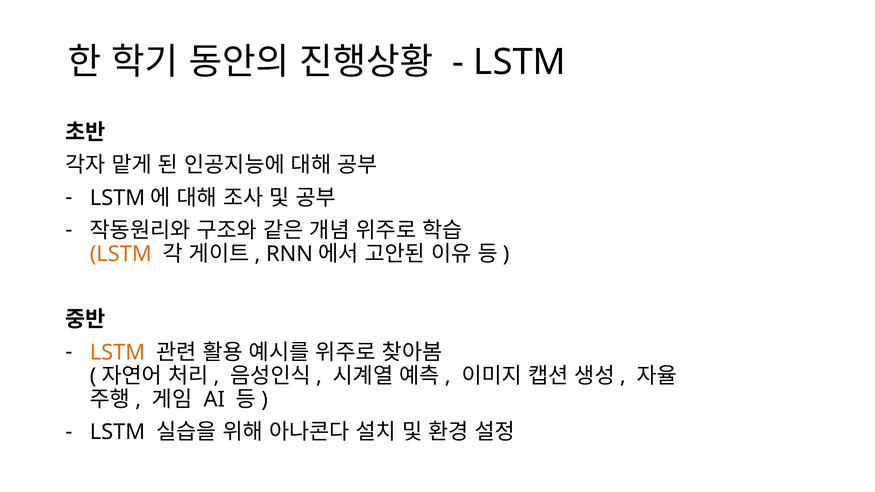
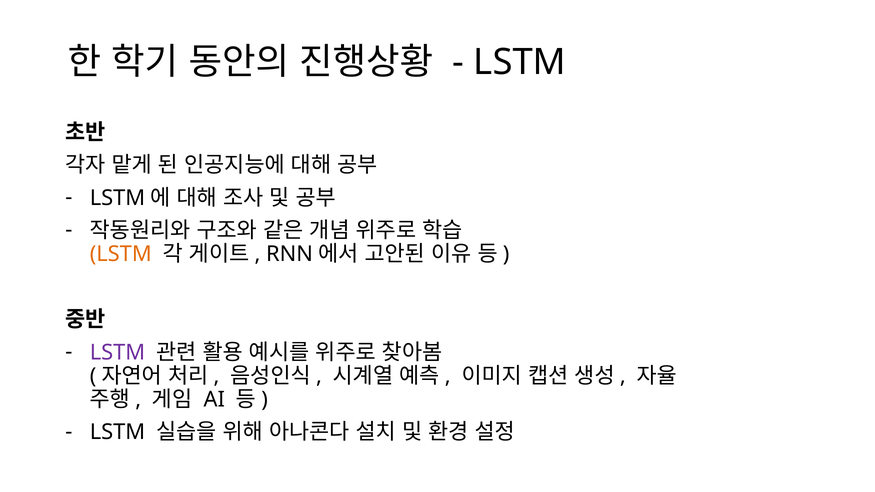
LSTM at (117, 352) colour: orange -> purple
